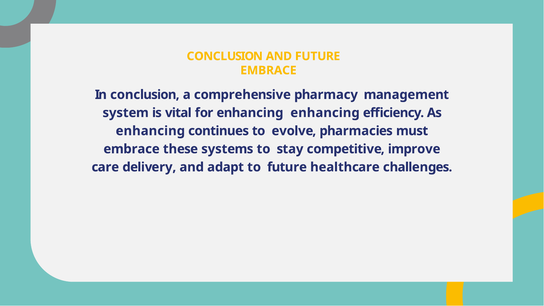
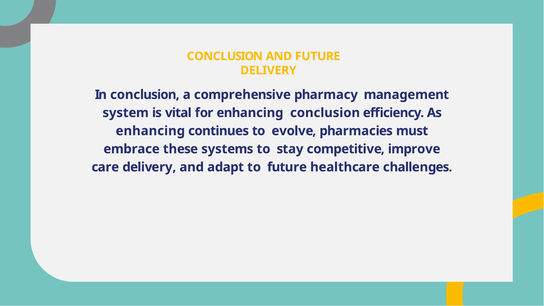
EMBRACE at (268, 70): EMBRACE -> DELIVERY
enhancing enhancing: enhancing -> conclusion
